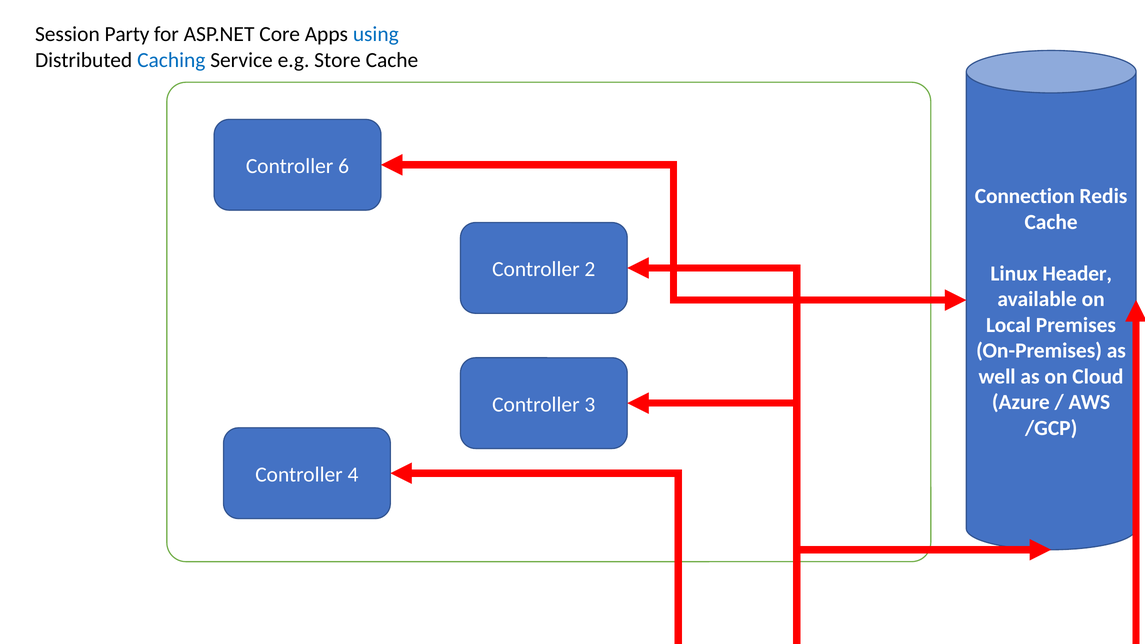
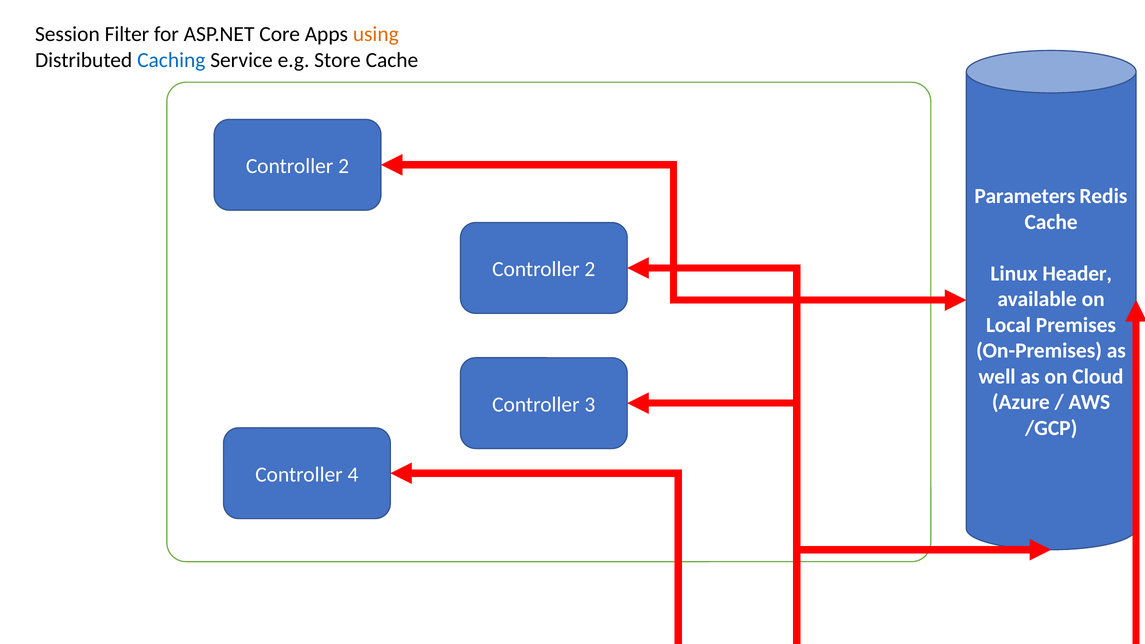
Party: Party -> Filter
using colour: blue -> orange
6 at (344, 166): 6 -> 2
Connection: Connection -> Parameters
